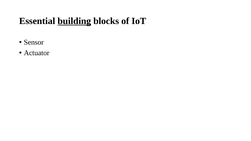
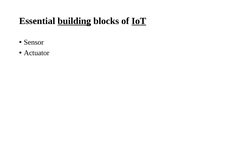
IoT underline: none -> present
